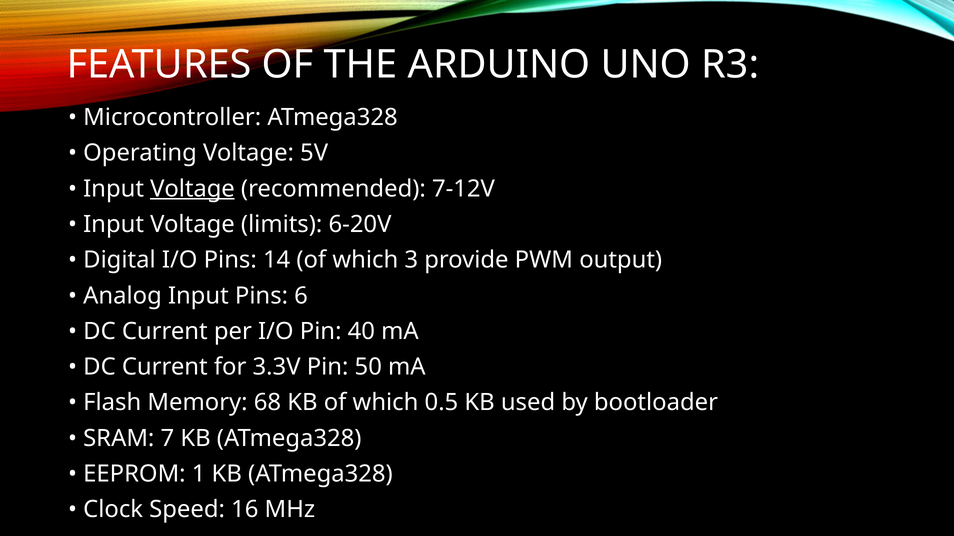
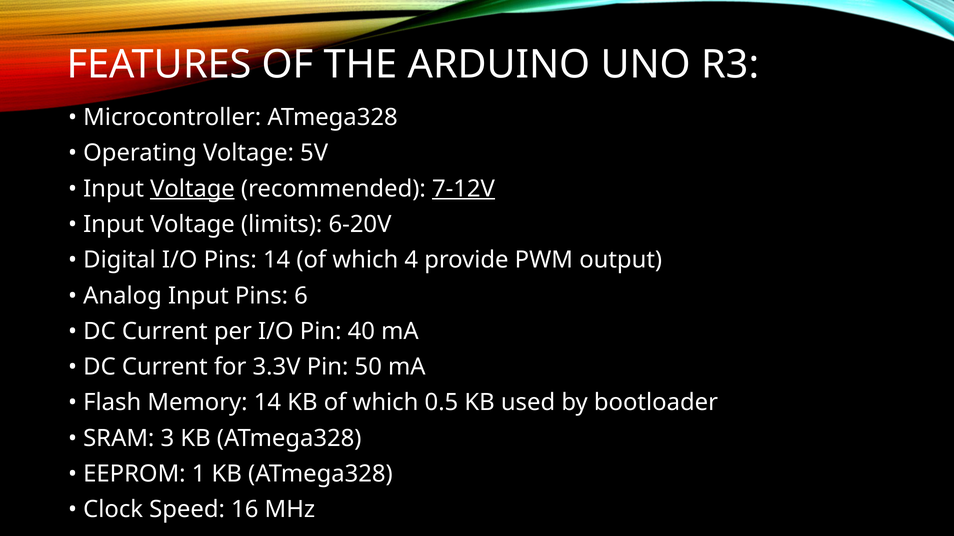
7-12V underline: none -> present
3: 3 -> 4
Memory 68: 68 -> 14
7: 7 -> 3
